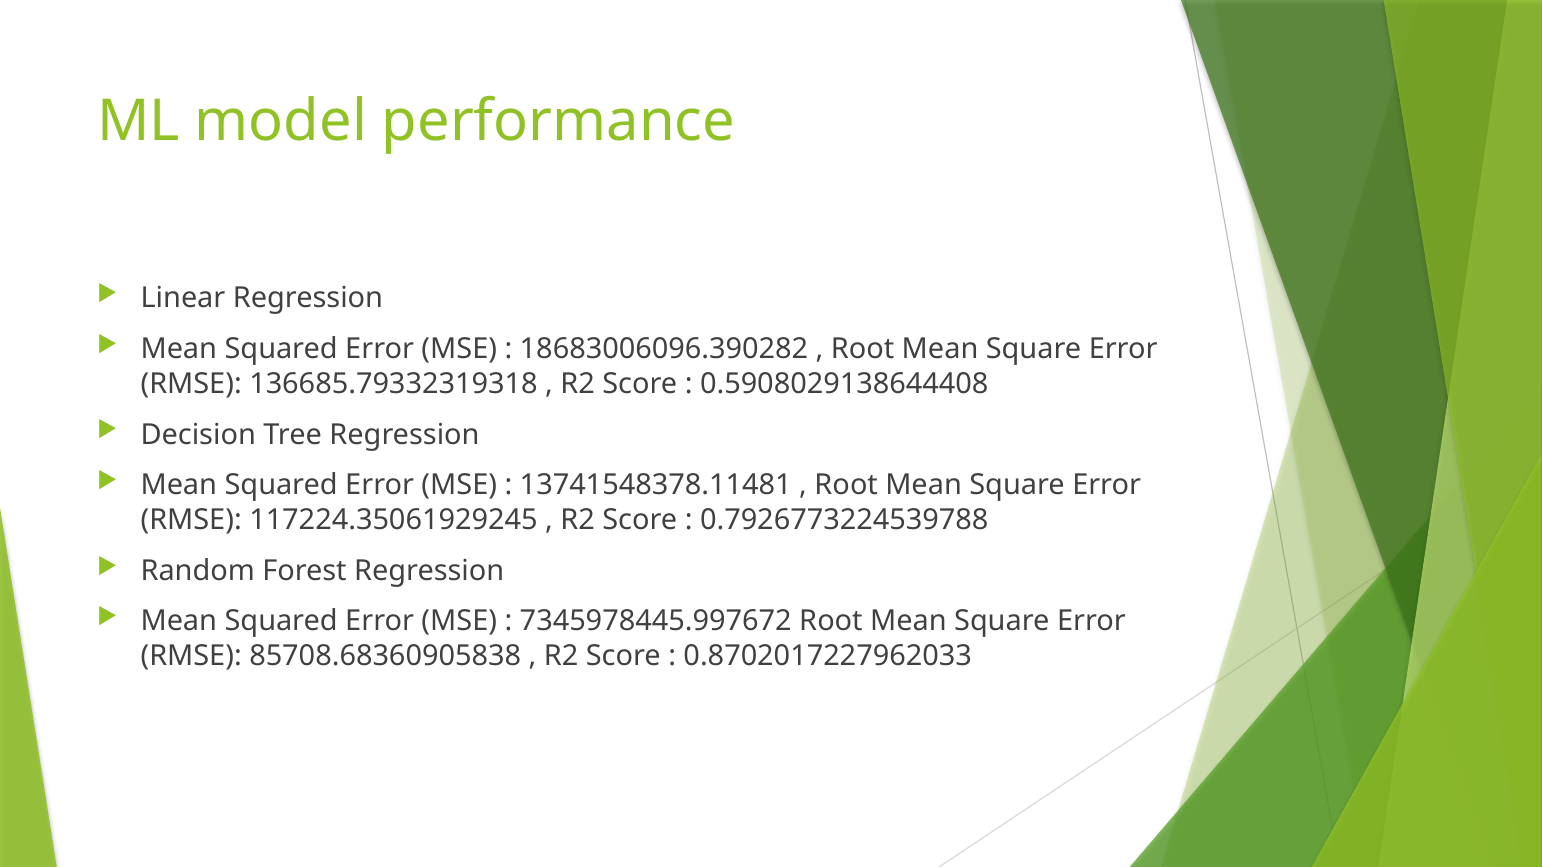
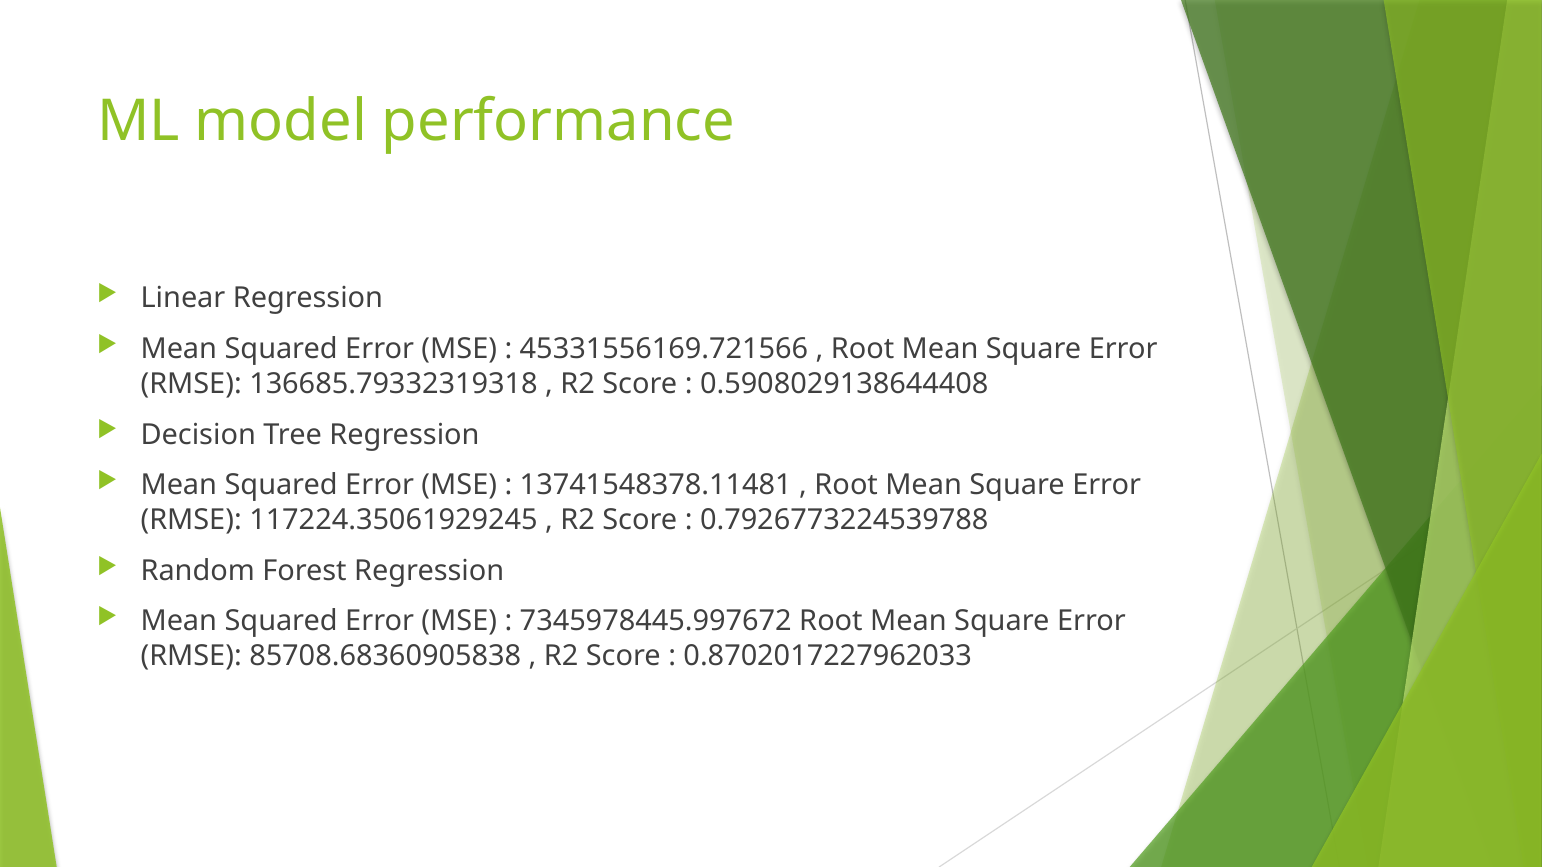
18683006096.390282: 18683006096.390282 -> 45331556169.721566
